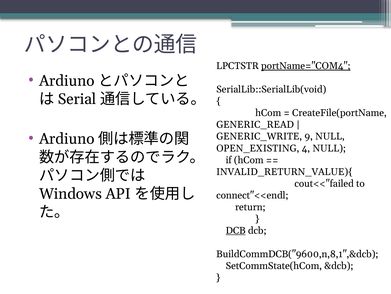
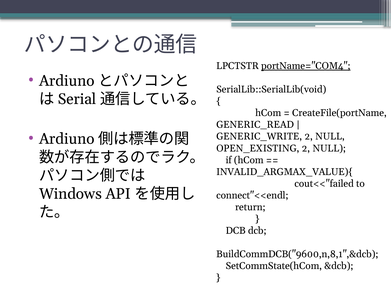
GENERIC_WRITE 9: 9 -> 2
OPEN_EXISTING 4: 4 -> 2
INVALID_RETURN_VALUE){: INVALID_RETURN_VALUE){ -> INVALID_ARGMAX_VALUE){
DCB at (236, 230) underline: present -> none
